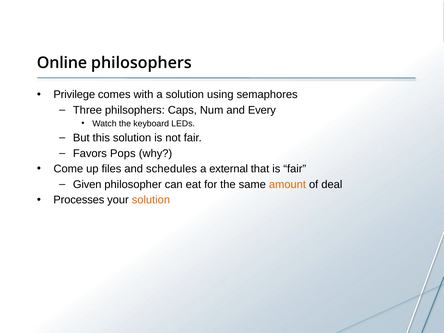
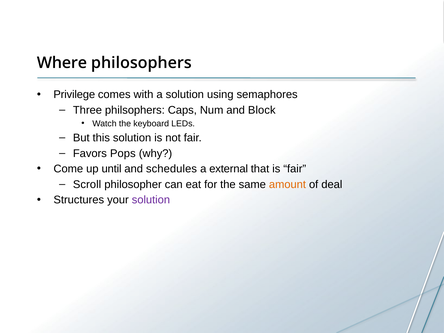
Online: Online -> Where
Every: Every -> Block
files: files -> until
Given: Given -> Scroll
Processes: Processes -> Structures
solution at (151, 200) colour: orange -> purple
